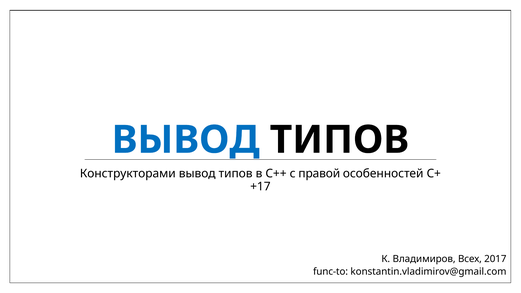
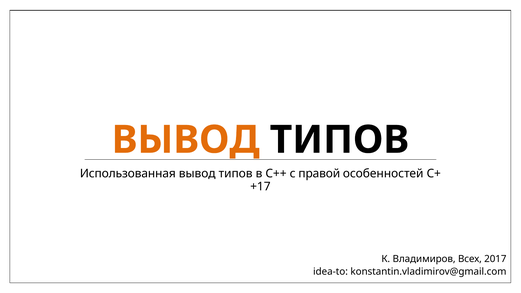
ВЫВОД at (186, 140) colour: blue -> orange
Конструкторами: Конструкторами -> Использованная
func-to: func-to -> idea-to
